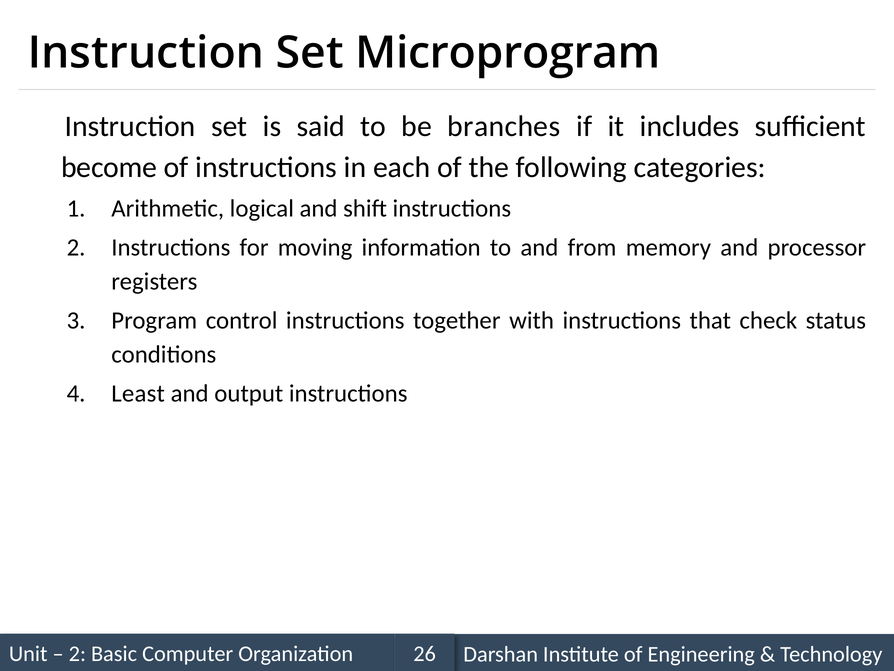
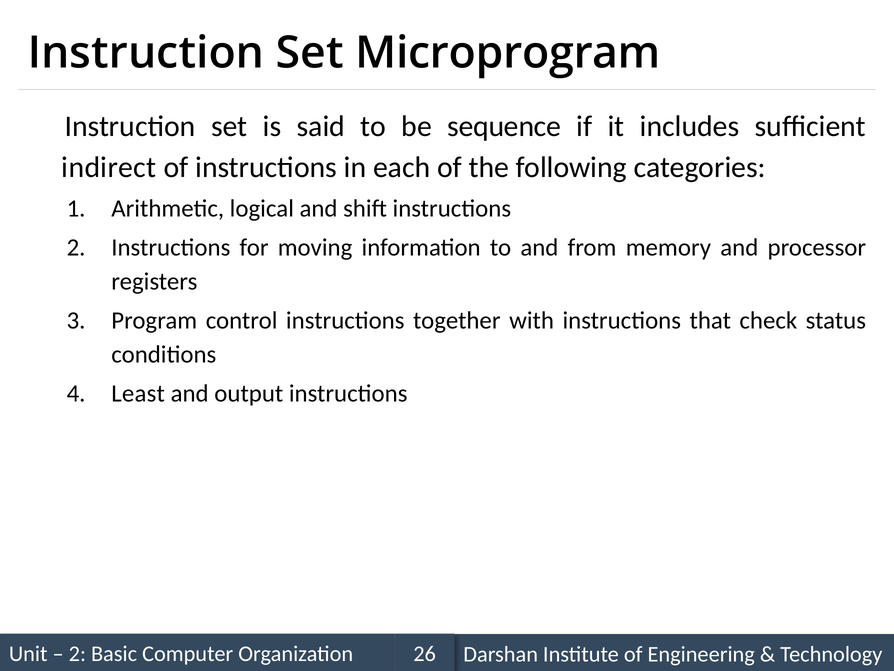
branches: branches -> sequence
become: become -> indirect
